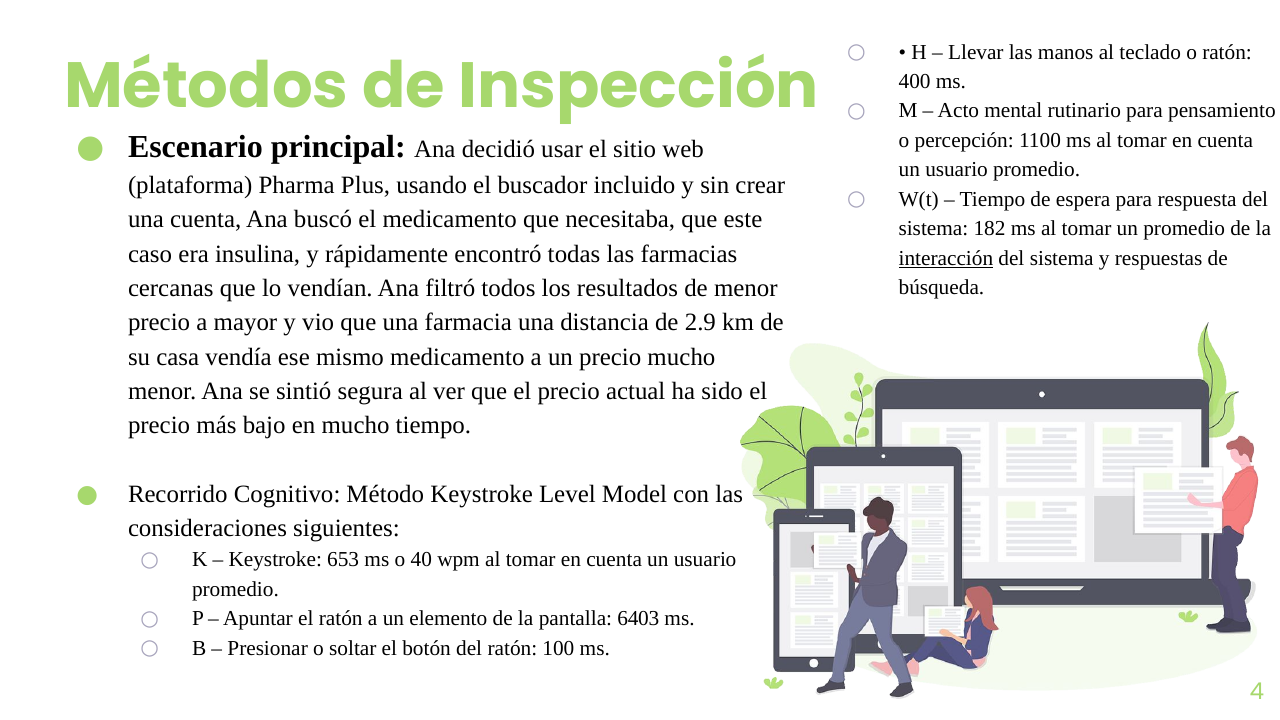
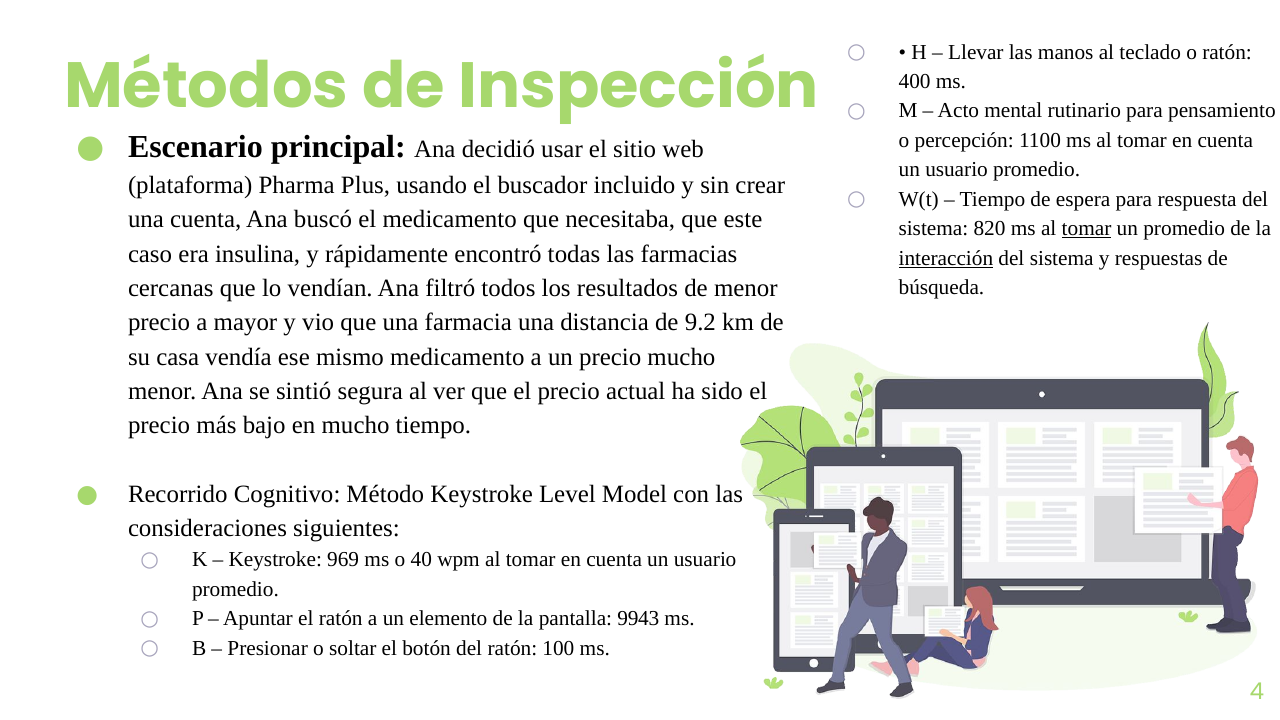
182: 182 -> 820
tomar at (1087, 229) underline: none -> present
2.9: 2.9 -> 9.2
653: 653 -> 969
6403: 6403 -> 9943
